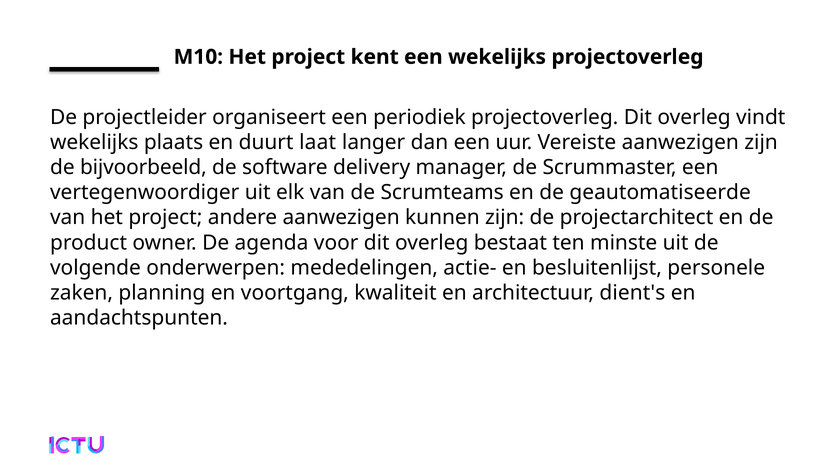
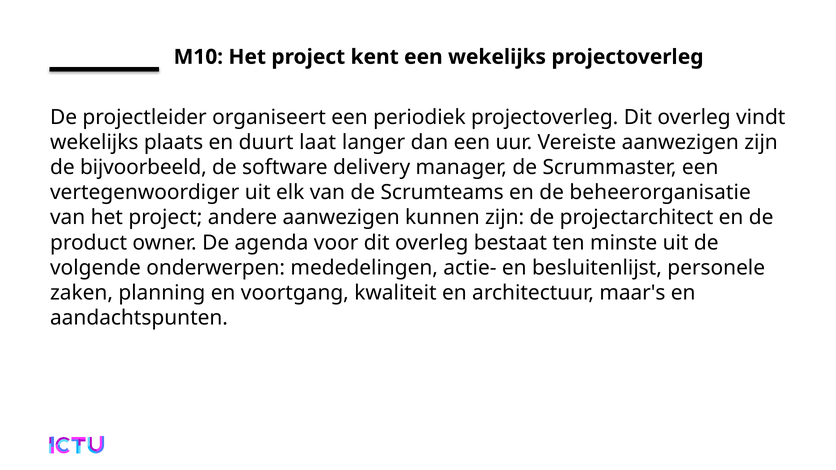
geautomatiseerde: geautomatiseerde -> beheerorganisatie
dient's: dient's -> maar's
